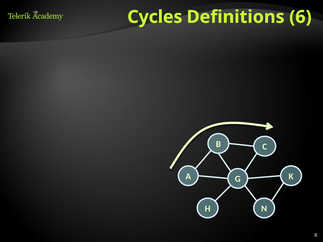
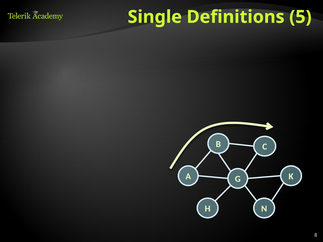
Cycles: Cycles -> Single
6: 6 -> 5
